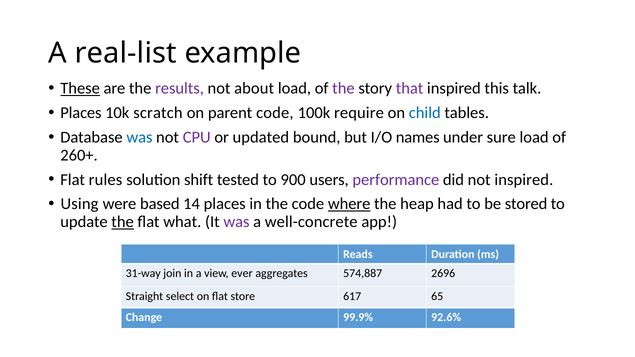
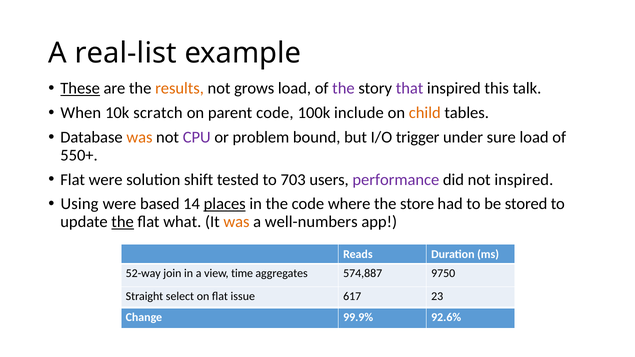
results colour: purple -> orange
about: about -> grows
Places at (81, 113): Places -> When
require: require -> include
child colour: blue -> orange
was at (139, 137) colour: blue -> orange
updated: updated -> problem
names: names -> trigger
260+: 260+ -> 550+
Flat rules: rules -> were
900: 900 -> 703
places at (225, 204) underline: none -> present
where underline: present -> none
heap: heap -> store
was at (236, 222) colour: purple -> orange
well-concrete: well-concrete -> well-numbers
31-way: 31-way -> 52-way
ever: ever -> time
2696: 2696 -> 9750
store: store -> issue
65: 65 -> 23
